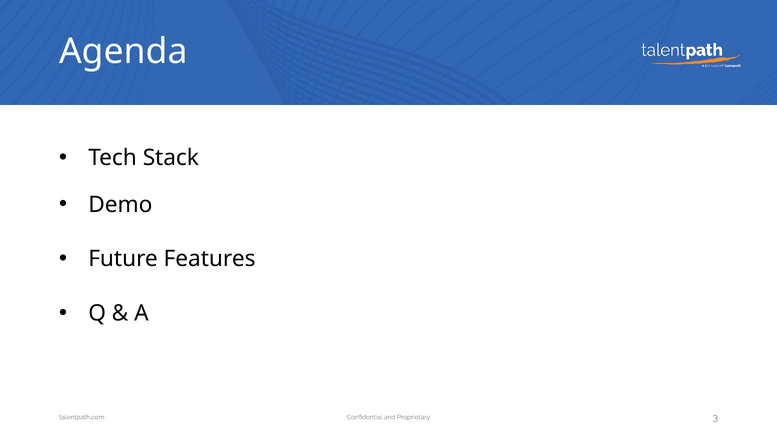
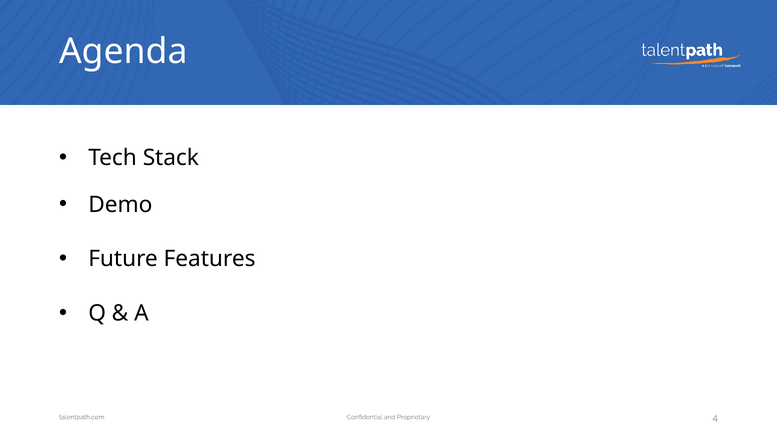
3: 3 -> 4
